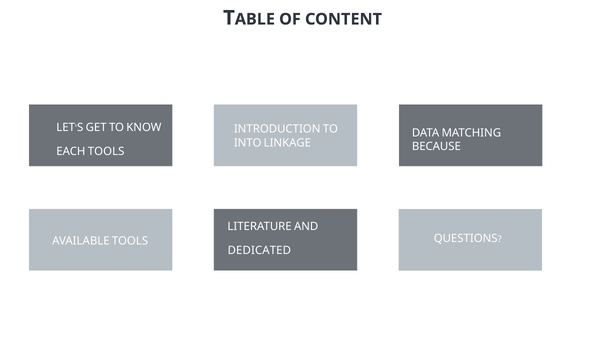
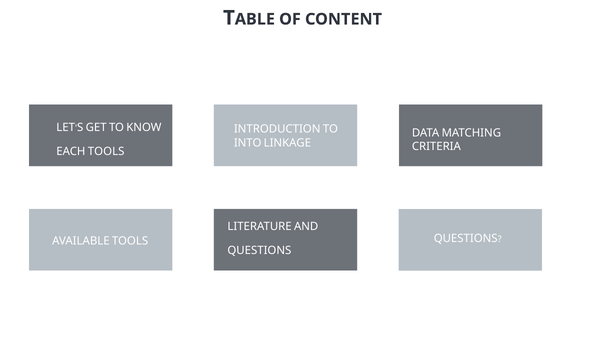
BECAUSE: BECAUSE -> CRITERIA
DEDICATED at (259, 250): DEDICATED -> QUESTIONS
